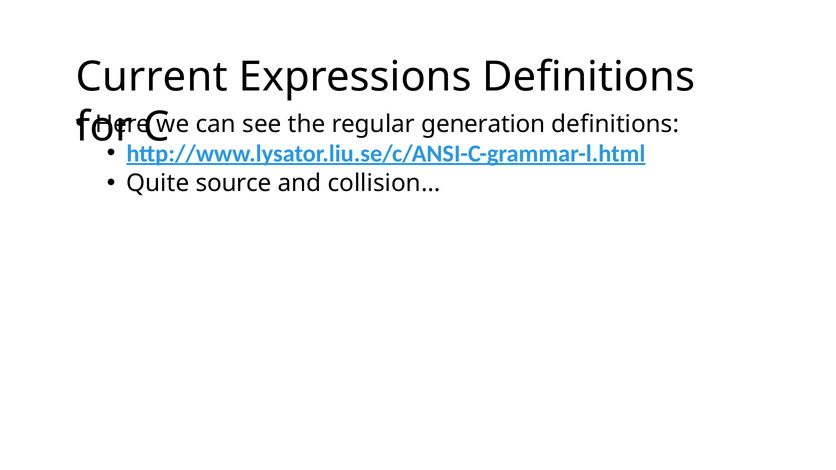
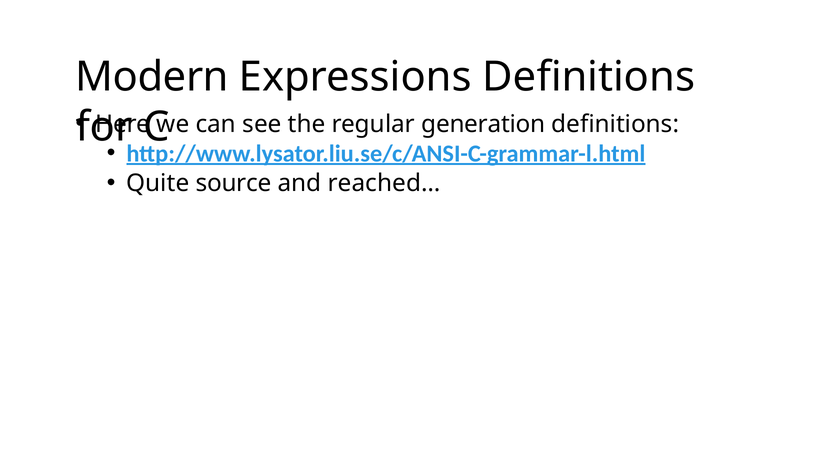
Current: Current -> Modern
collision…: collision… -> reached…
